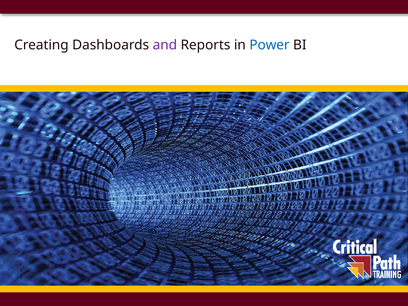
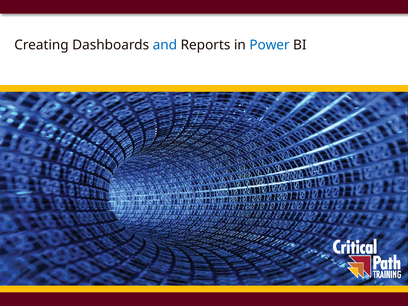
and colour: purple -> blue
